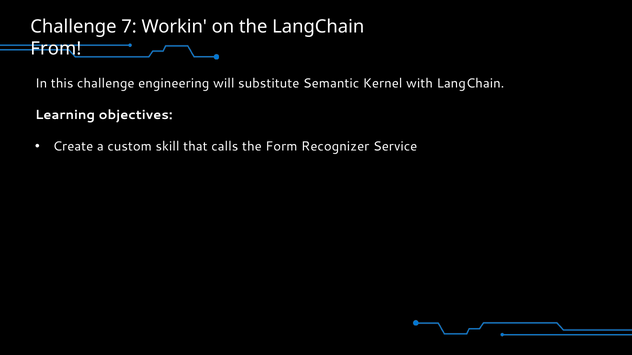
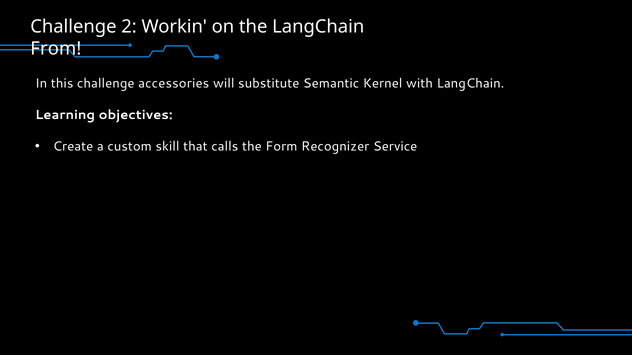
7: 7 -> 2
engineering: engineering -> accessories
